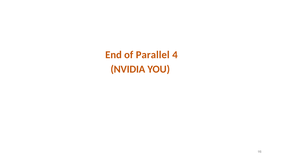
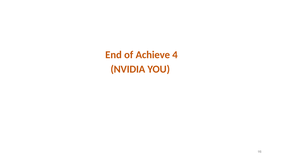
Parallel: Parallel -> Achieve
